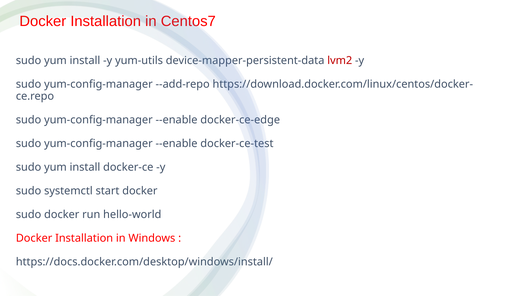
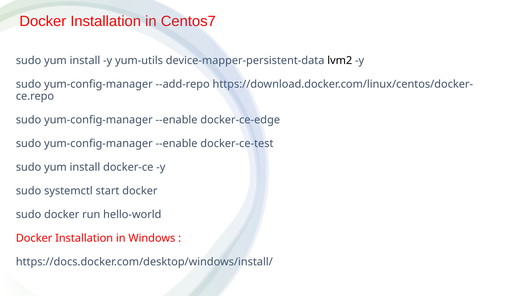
lvm2 colour: red -> black
